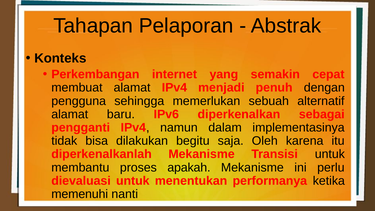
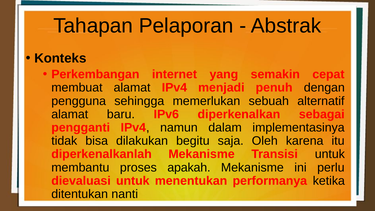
memenuhi: memenuhi -> ditentukan
